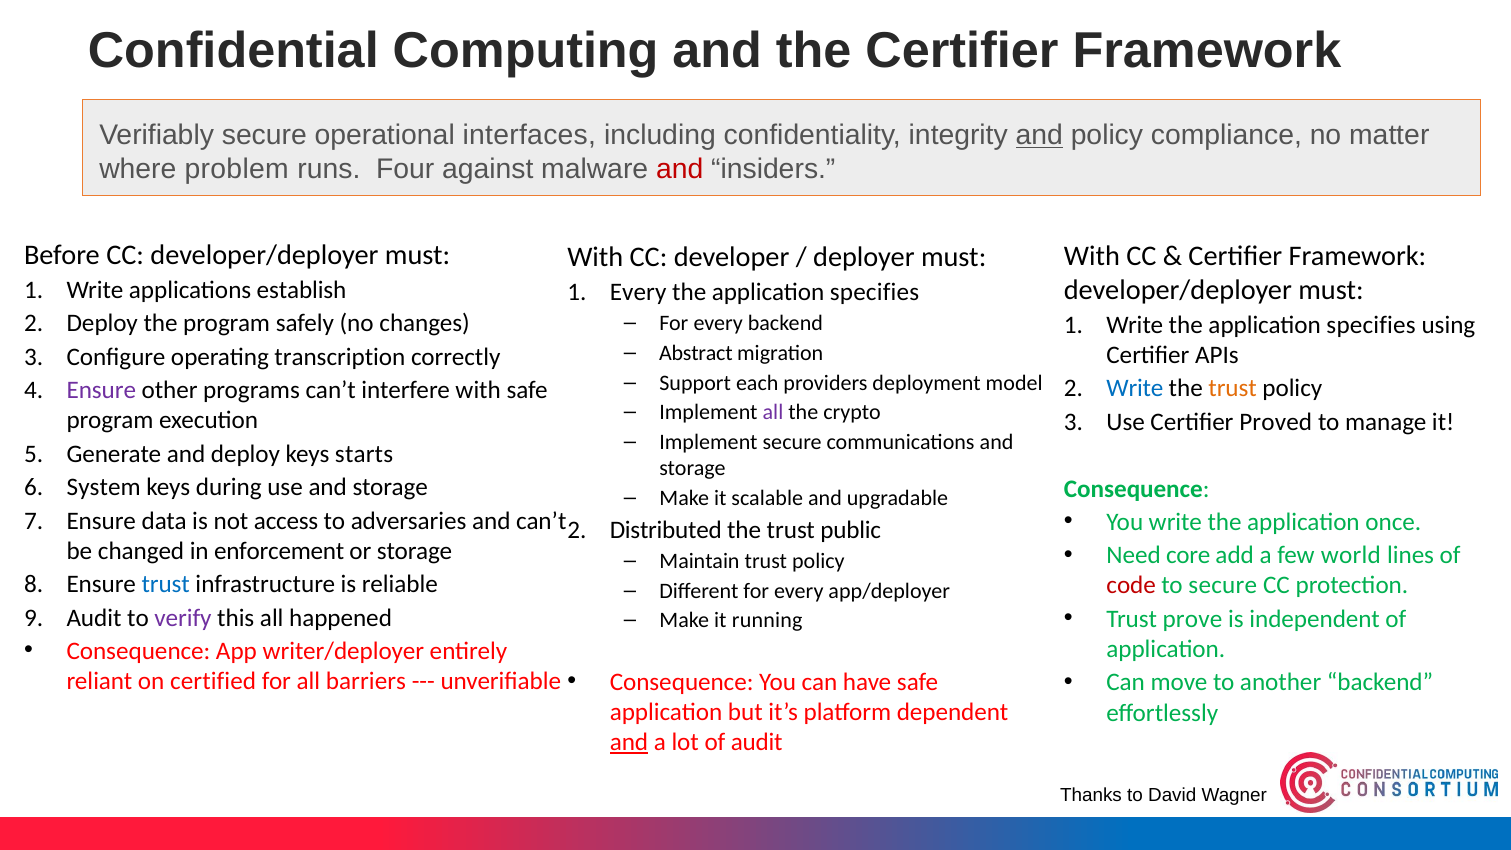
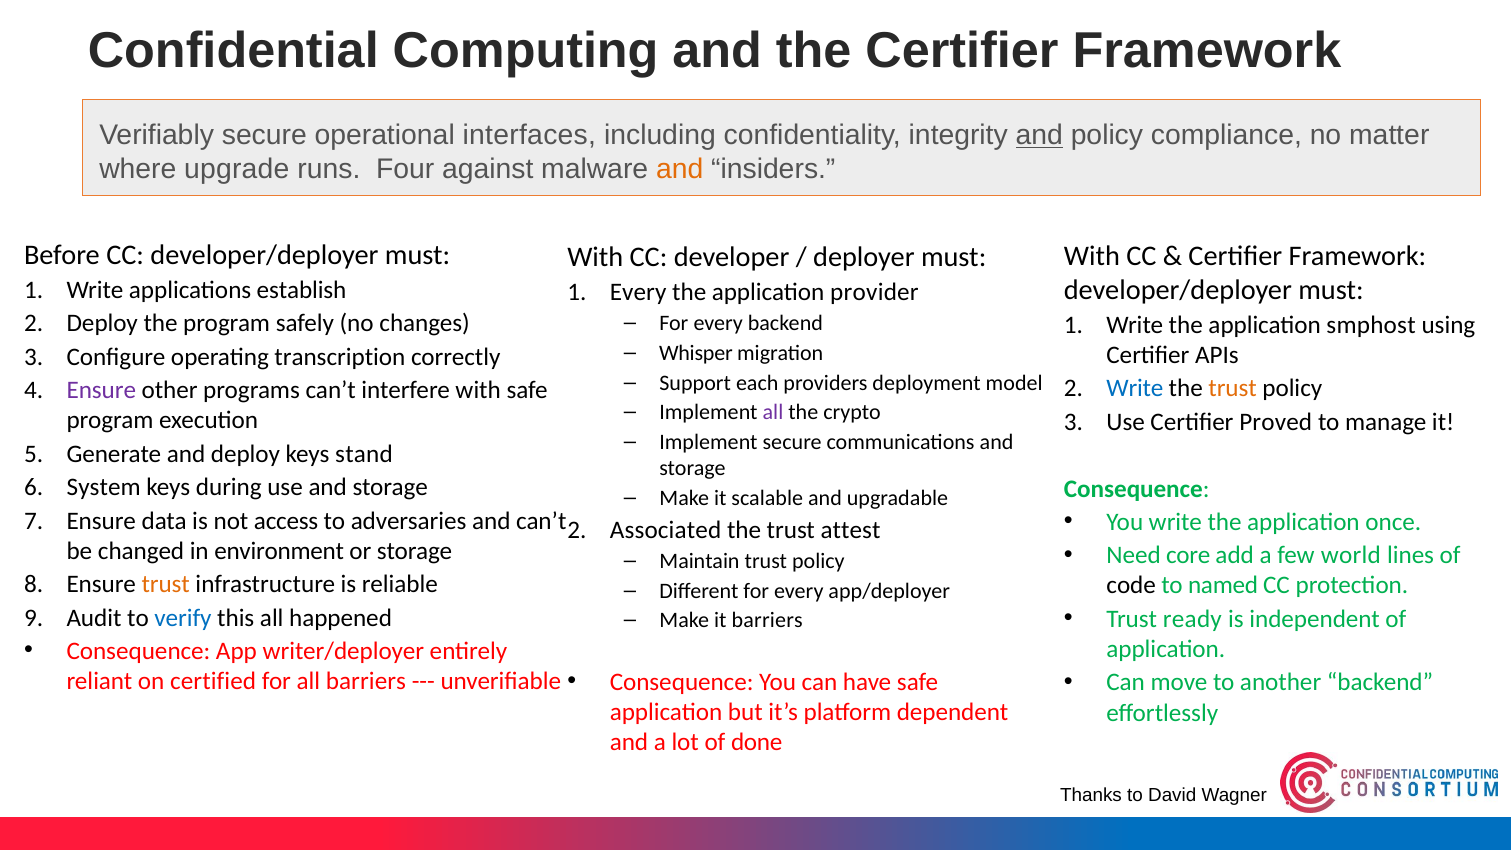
problem: problem -> upgrade
and at (680, 169) colour: red -> orange
specifies at (874, 292): specifies -> provider
Write the application specifies: specifies -> smphost
Abstract: Abstract -> Whisper
starts: starts -> stand
Distributed: Distributed -> Associated
public: public -> attest
enforcement: enforcement -> environment
trust at (166, 584) colour: blue -> orange
code colour: red -> black
to secure: secure -> named
prove: prove -> ready
verify colour: purple -> blue
it running: running -> barriers
and at (629, 742) underline: present -> none
of audit: audit -> done
